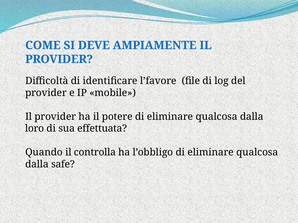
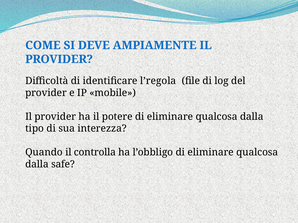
l’favore: l’favore -> l’regola
loro: loro -> tipo
effettuata: effettuata -> interezza
